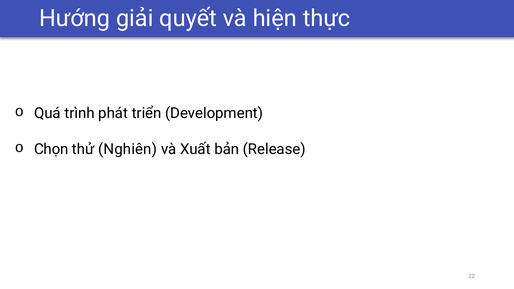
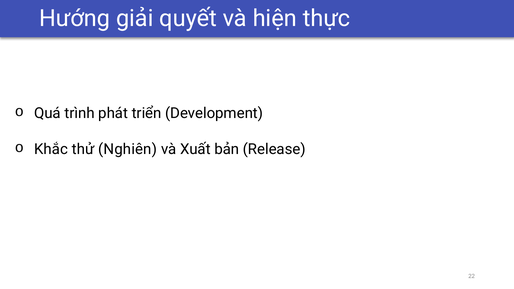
Chọn: Chọn -> Khắc
